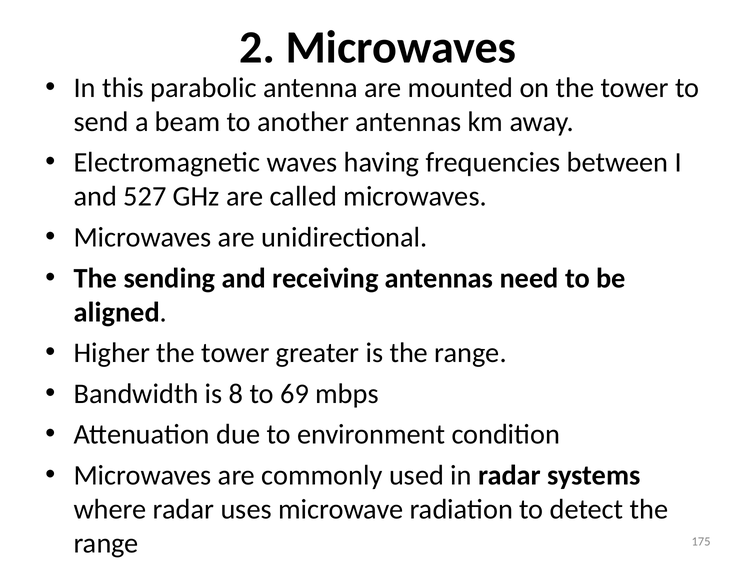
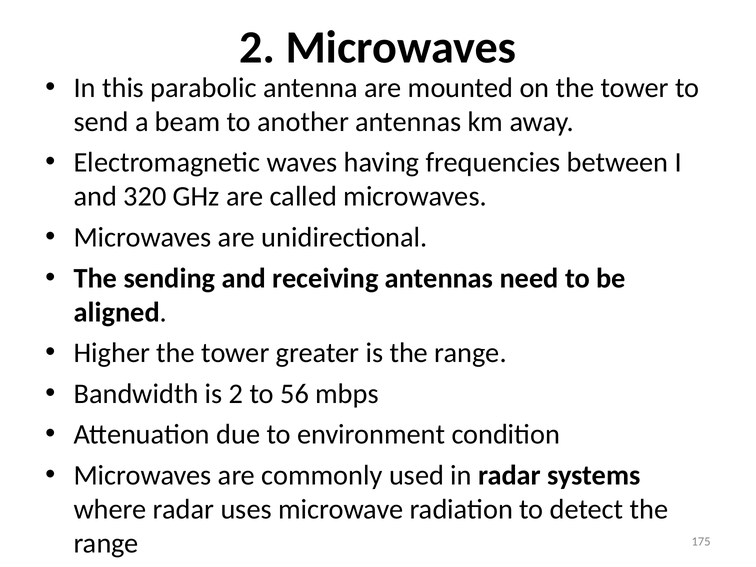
527: 527 -> 320
is 8: 8 -> 2
69: 69 -> 56
